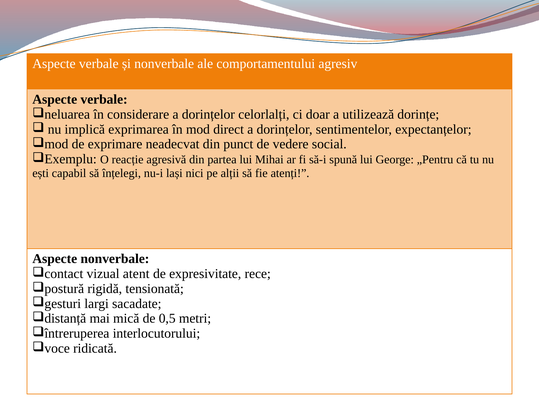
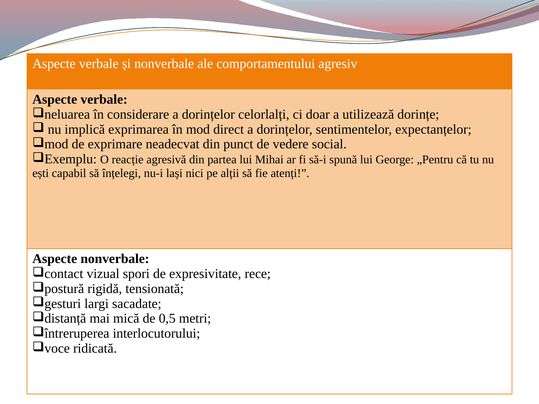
atent: atent -> spori
